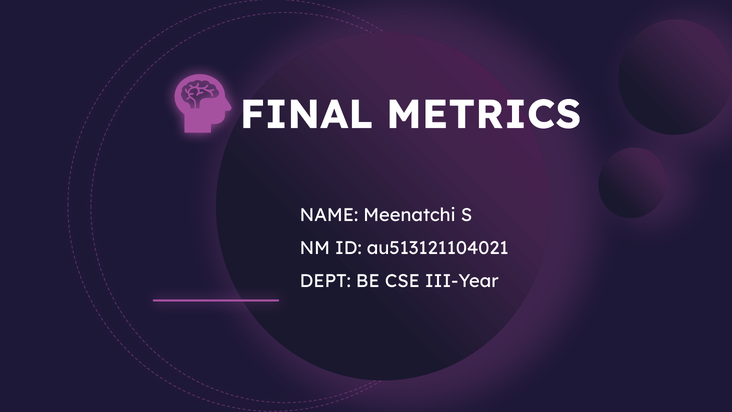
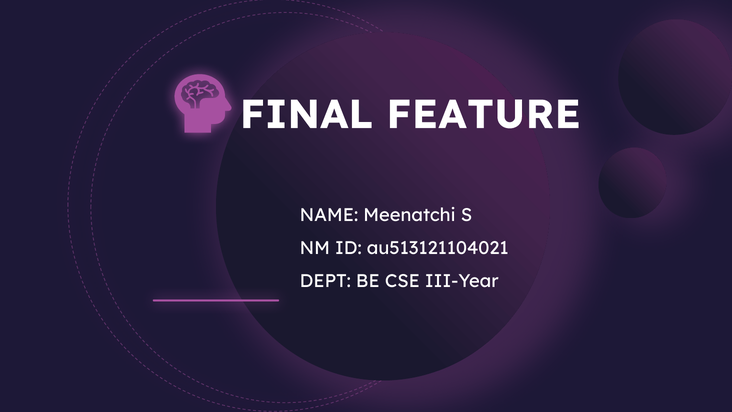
METRICS: METRICS -> FEATURE
